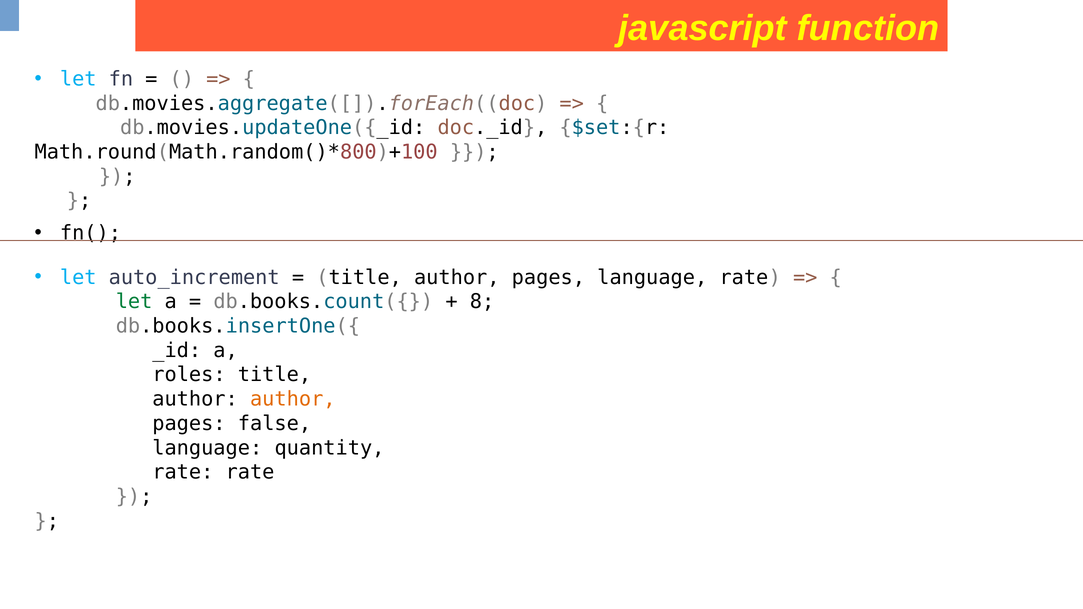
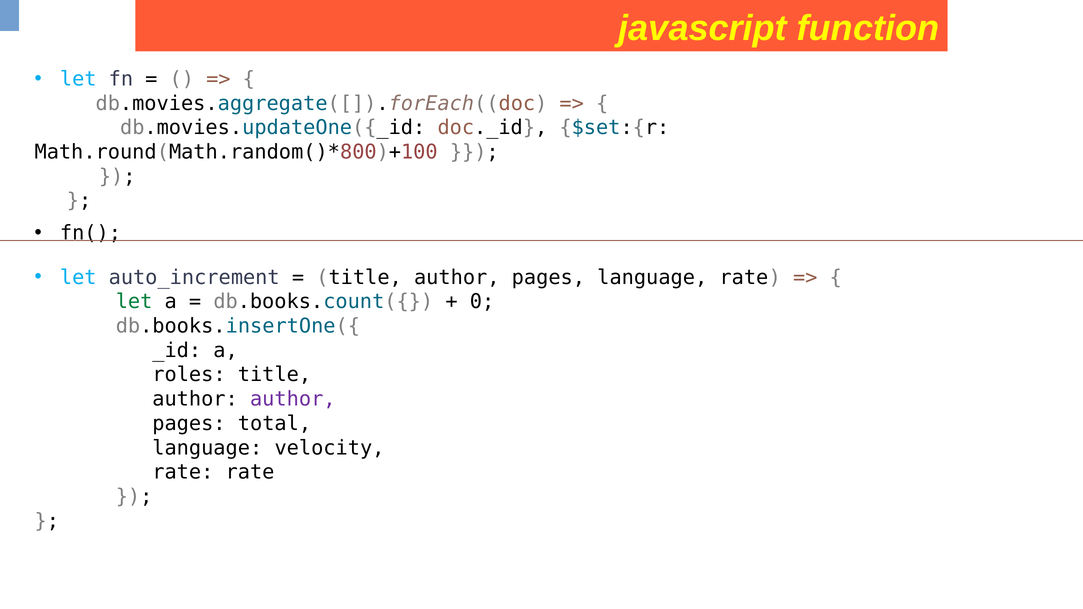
8: 8 -> 0
author at (293, 399) colour: orange -> purple
false: false -> total
quantity: quantity -> velocity
